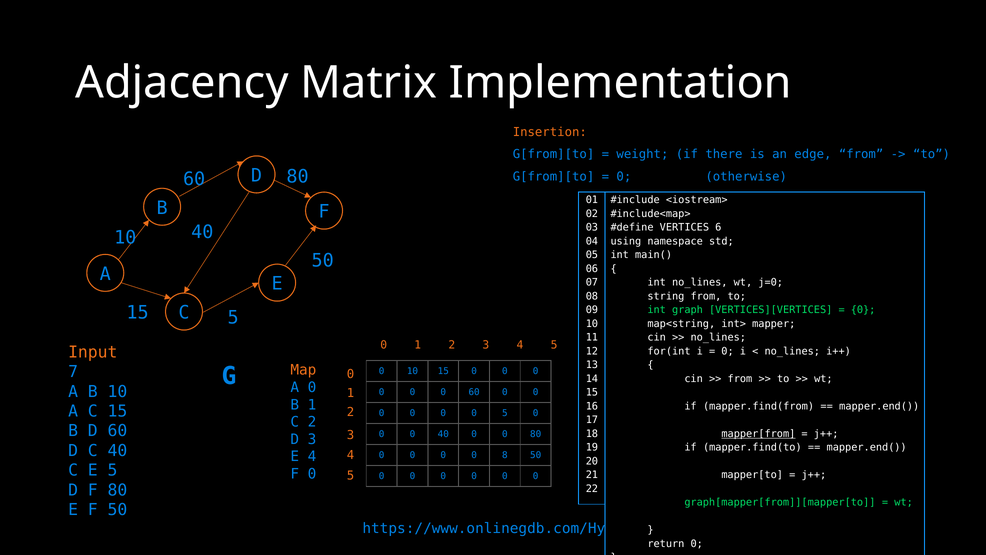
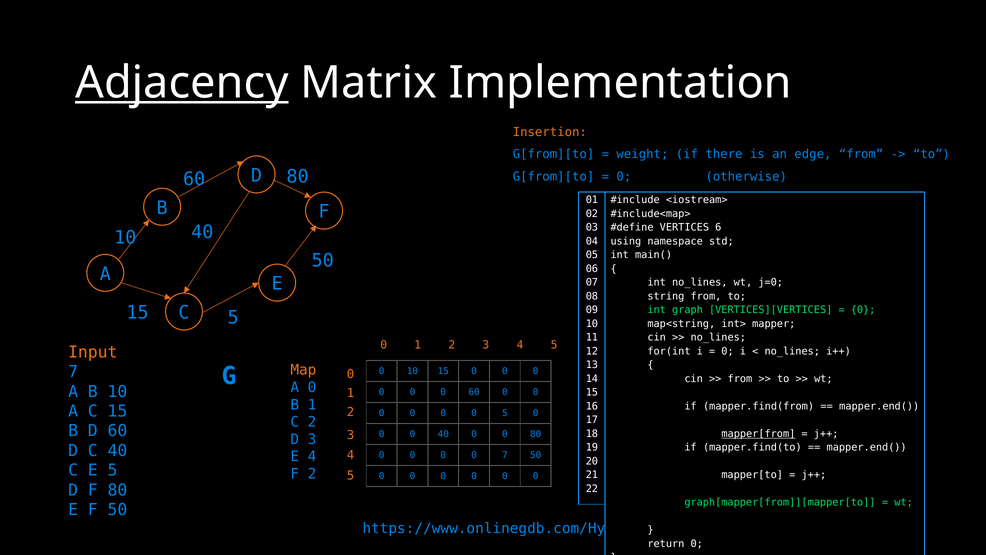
Adjacency underline: none -> present
0 8: 8 -> 7
F 0: 0 -> 2
